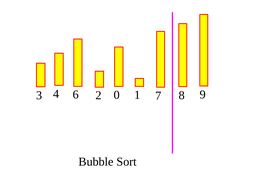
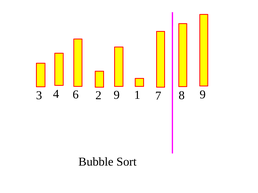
4 0: 0 -> 9
